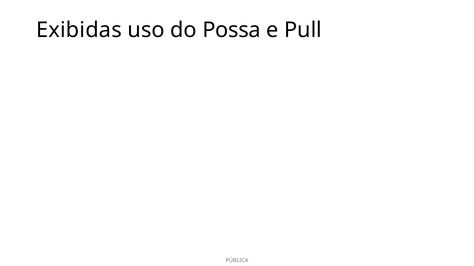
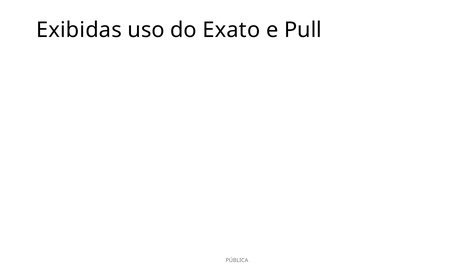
Possa: Possa -> Exato
